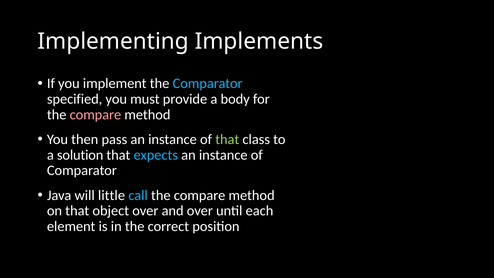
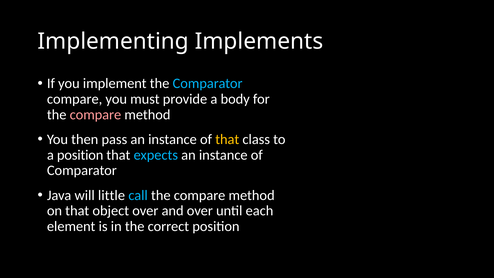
specified at (75, 99): specified -> compare
that at (227, 139) colour: light green -> yellow
a solution: solution -> position
